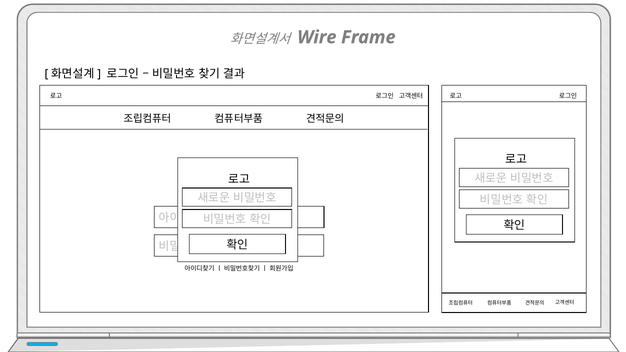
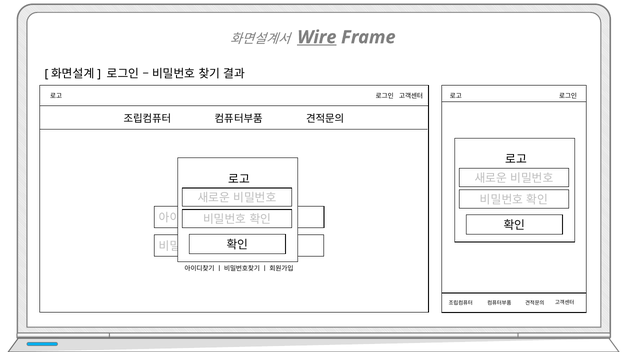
Wire underline: none -> present
